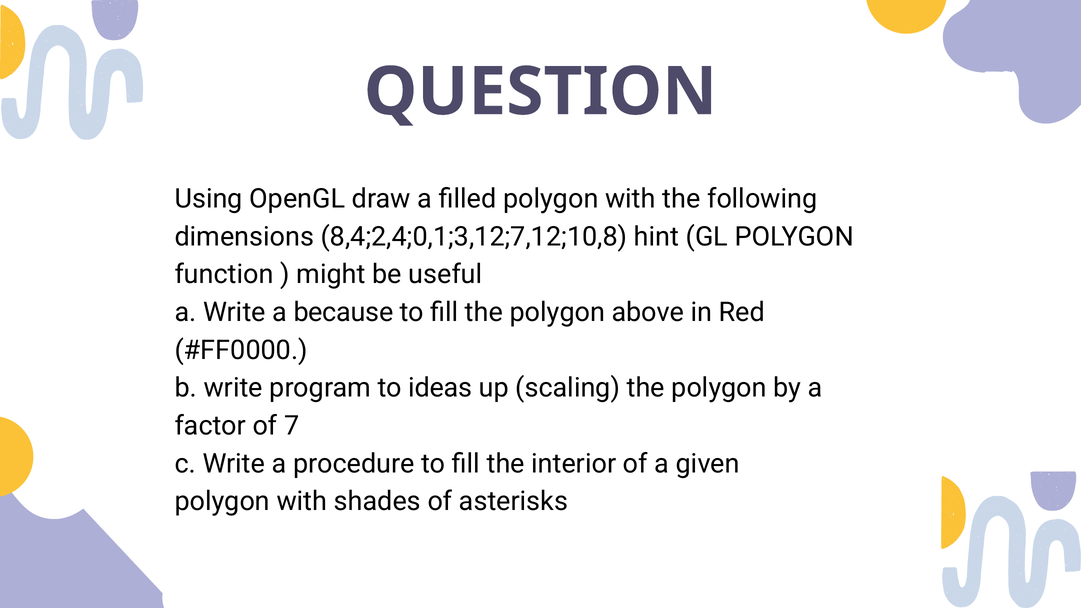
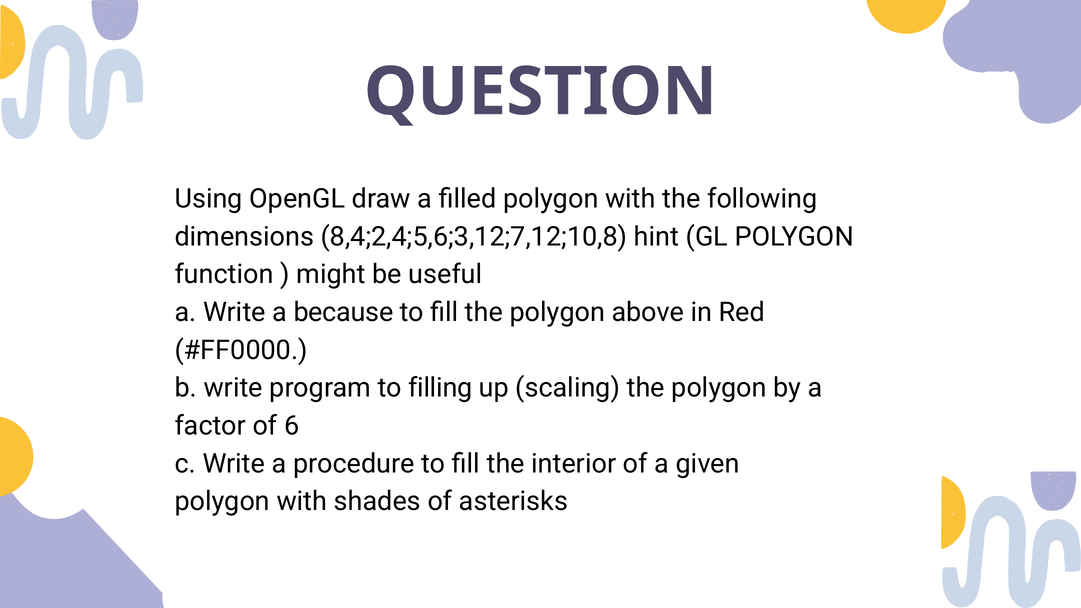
8,4;2,4;0,1;3,12;7,12;10,8: 8,4;2,4;0,1;3,12;7,12;10,8 -> 8,4;2,4;5,6;3,12;7,12;10,8
ideas: ideas -> filling
7: 7 -> 6
